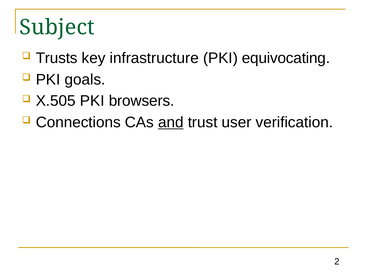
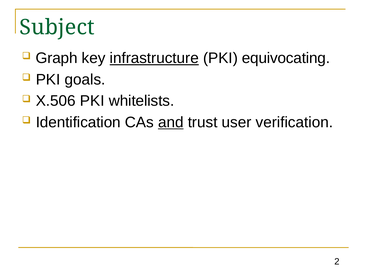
Trusts: Trusts -> Graph
infrastructure underline: none -> present
X.505: X.505 -> X.506
browsers: browsers -> whitelists
Connections: Connections -> Identification
